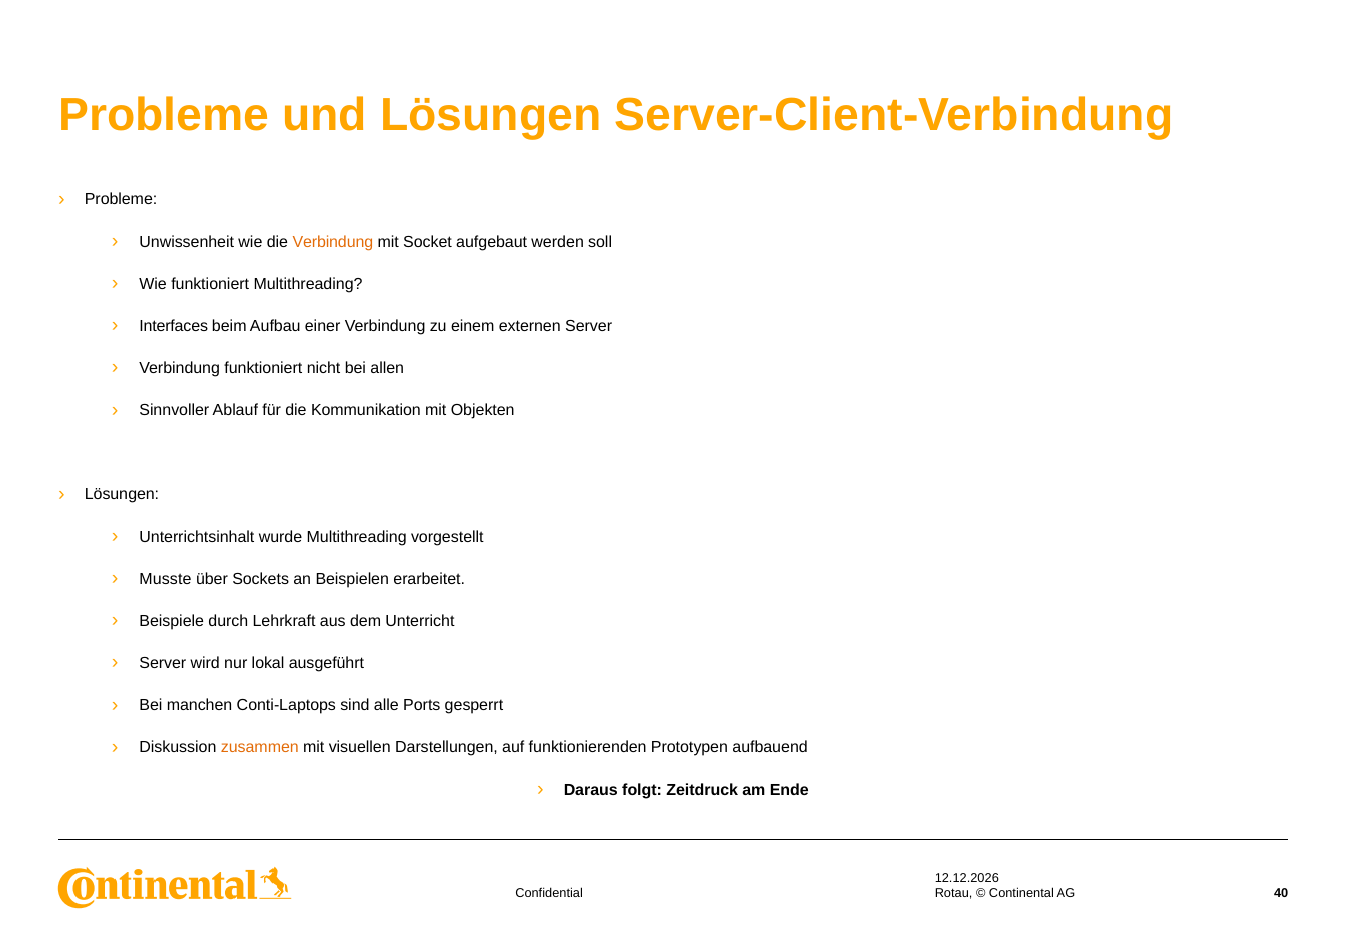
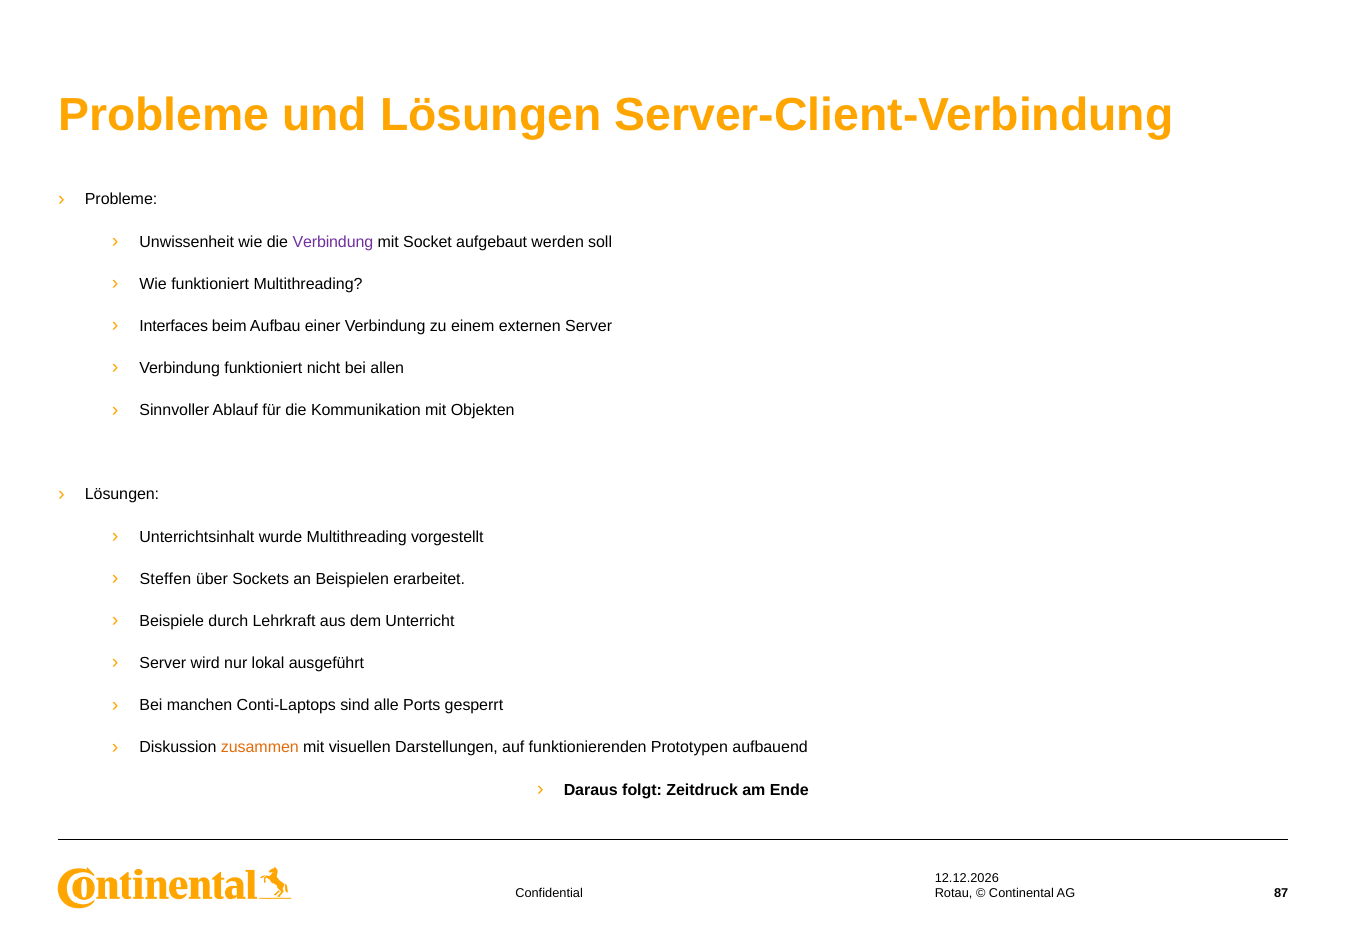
Verbindung at (333, 242) colour: orange -> purple
Musste: Musste -> Steffen
40: 40 -> 87
